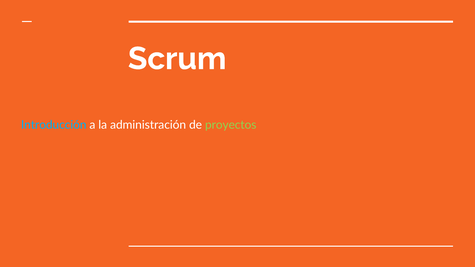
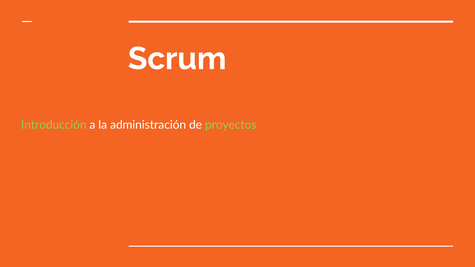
Introducción colour: light blue -> light green
